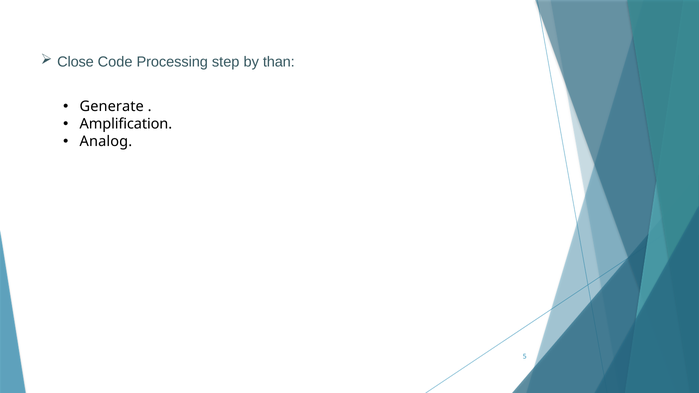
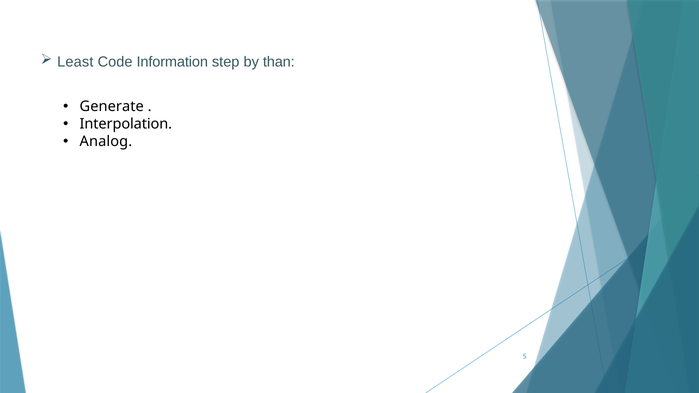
Close: Close -> Least
Processing: Processing -> Information
Amplification: Amplification -> Interpolation
